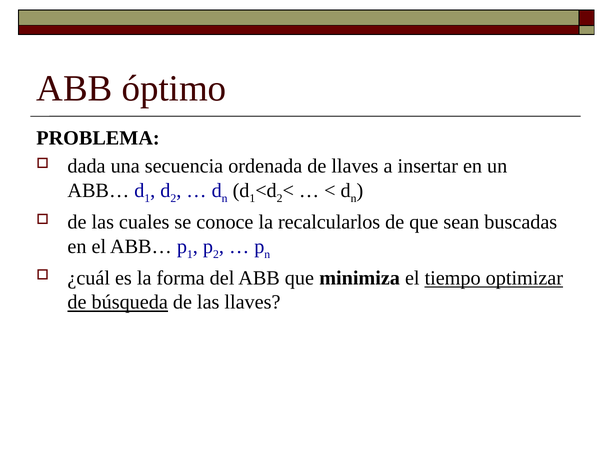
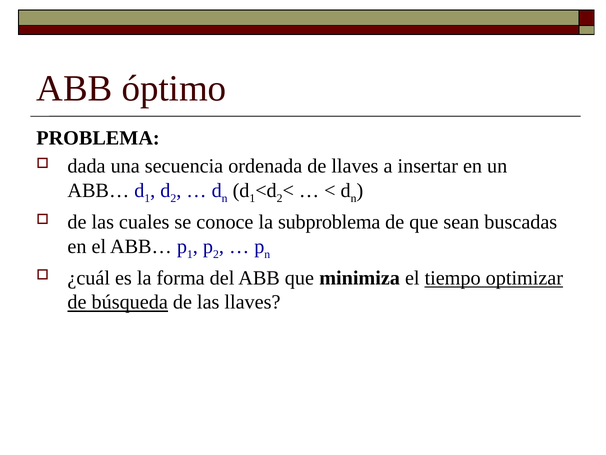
recalcularlos: recalcularlos -> subproblema
